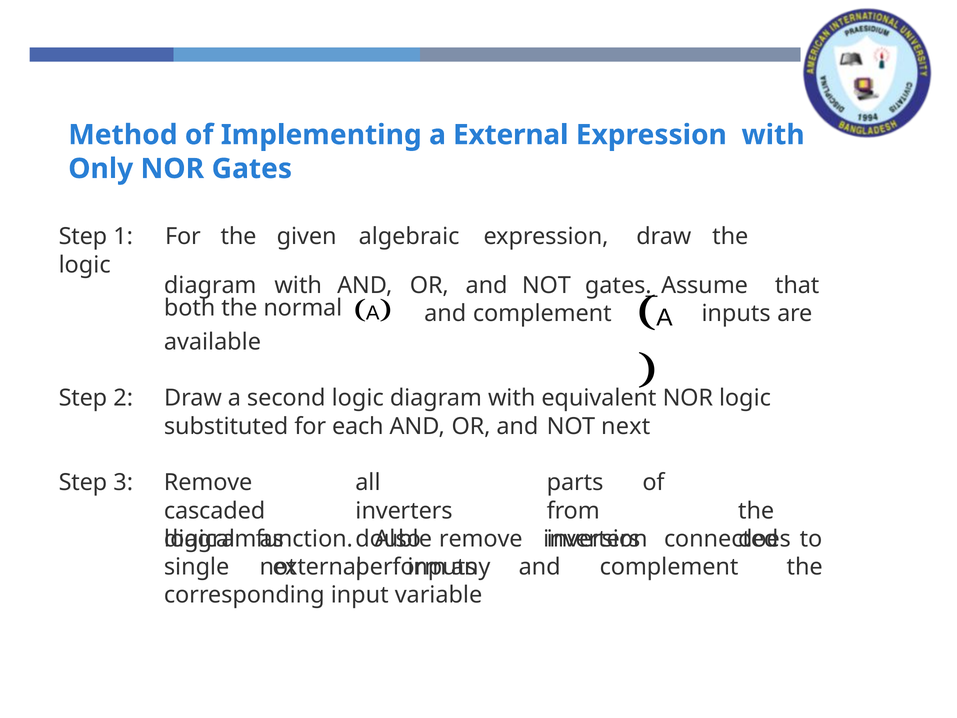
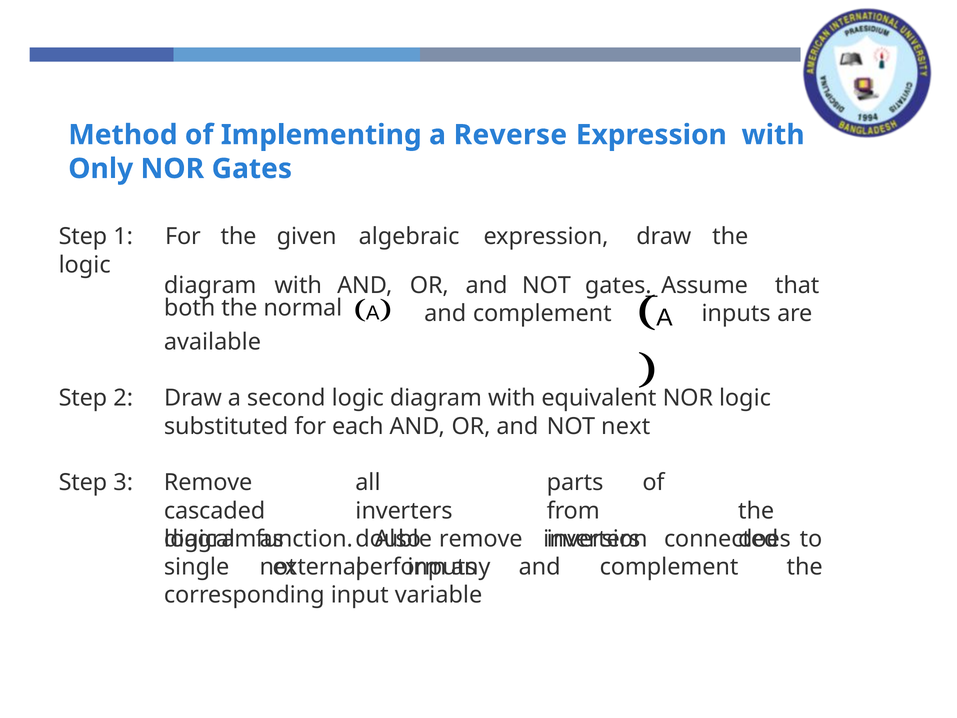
a External: External -> Reverse
